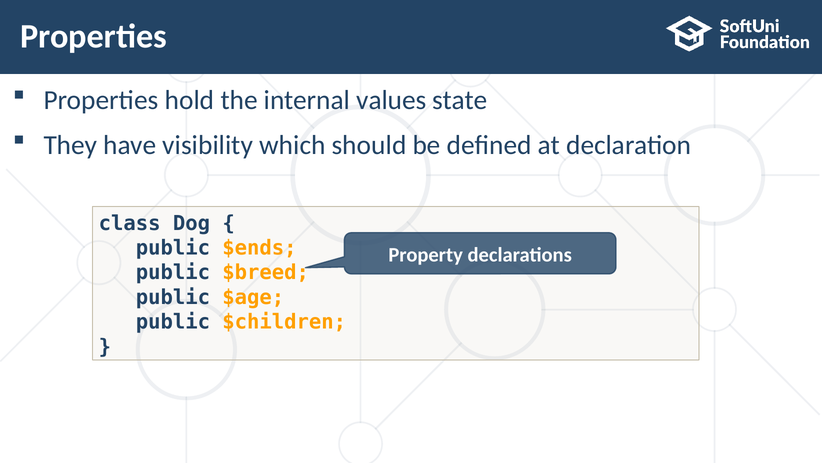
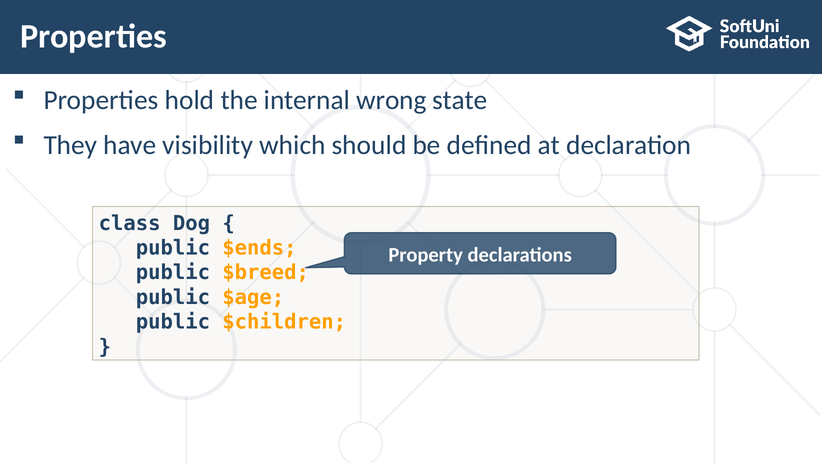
values: values -> wrong
